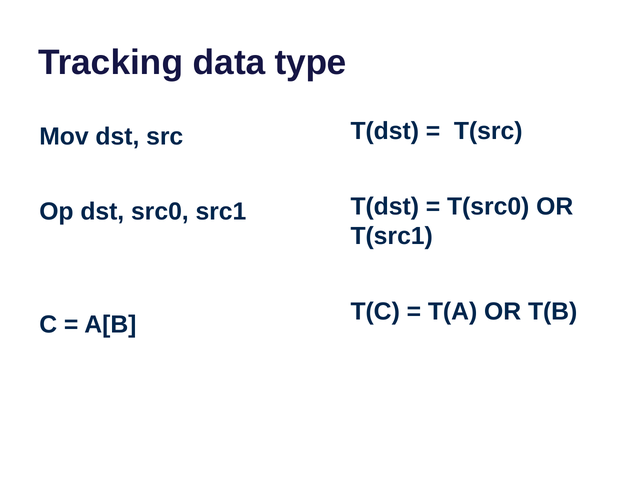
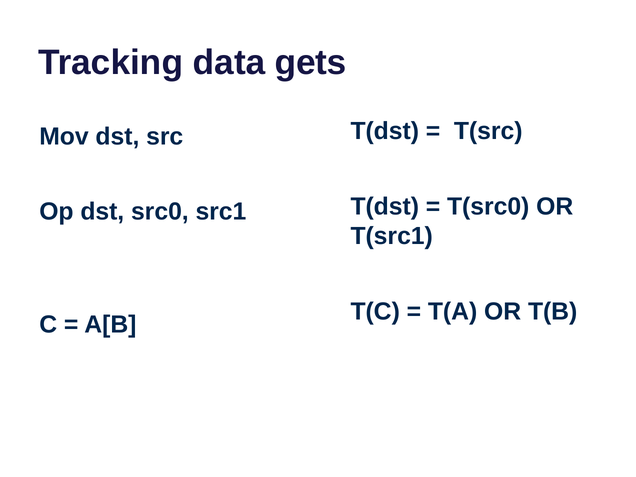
type: type -> gets
